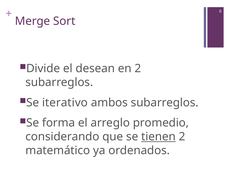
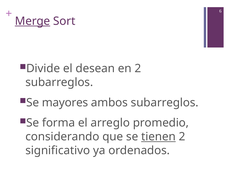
Merge underline: none -> present
iterativo: iterativo -> mayores
matemático: matemático -> significativo
